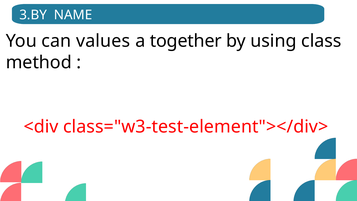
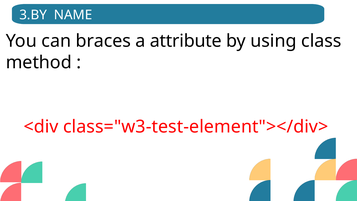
values: values -> braces
together: together -> attribute
